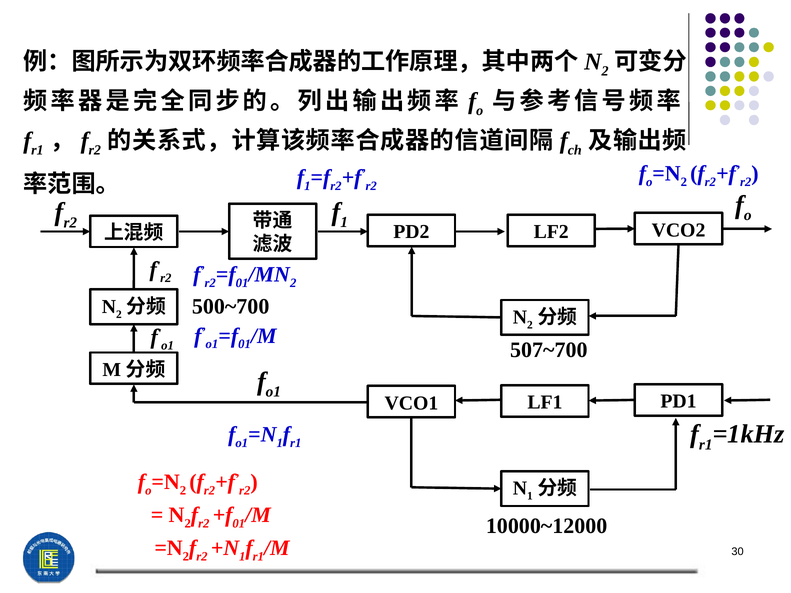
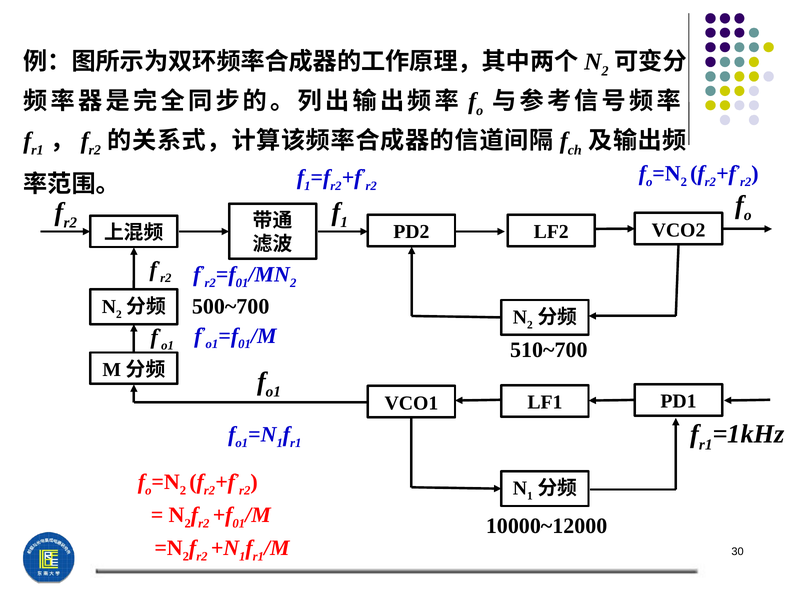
507~700: 507~700 -> 510~700
